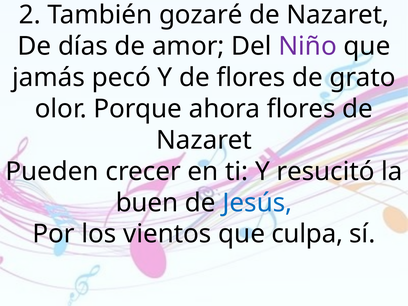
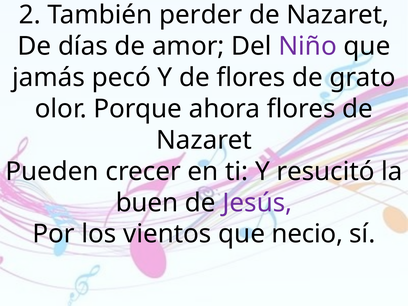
gozaré: gozaré -> perder
Jesús colour: blue -> purple
culpa: culpa -> necio
